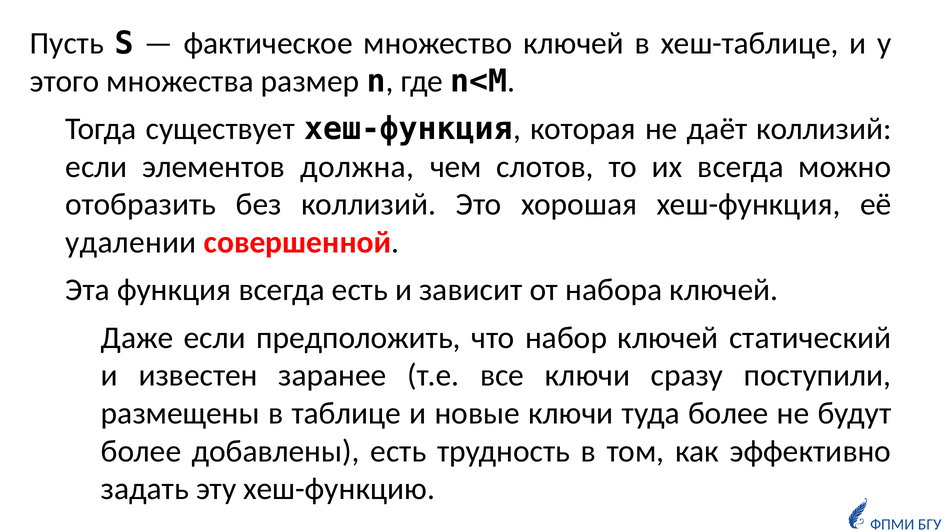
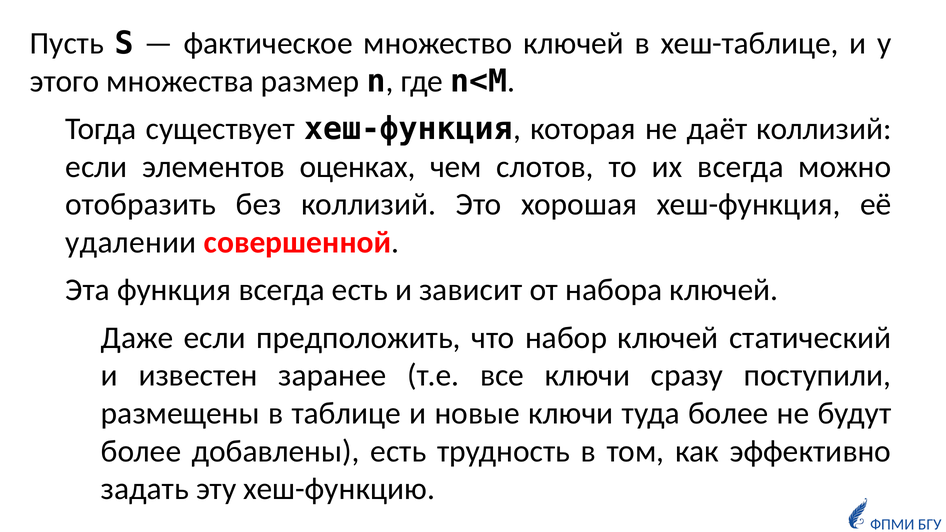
должна: должна -> оценках
